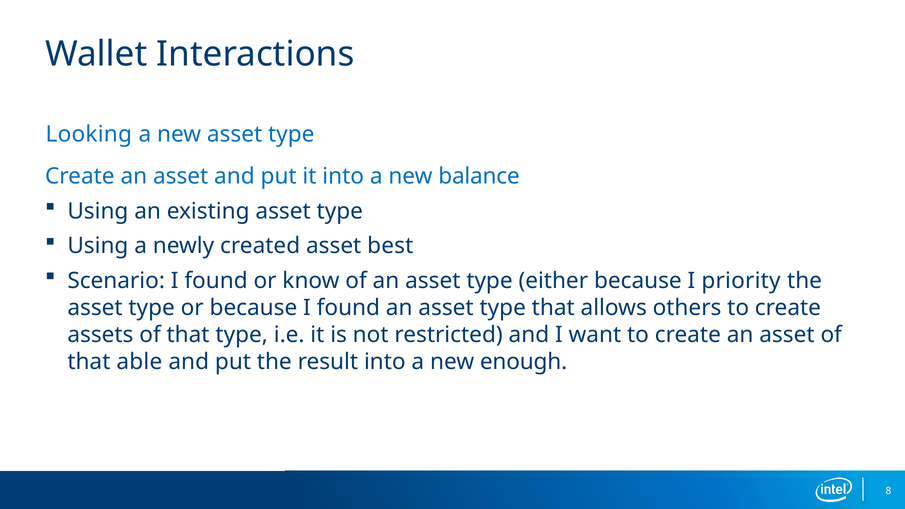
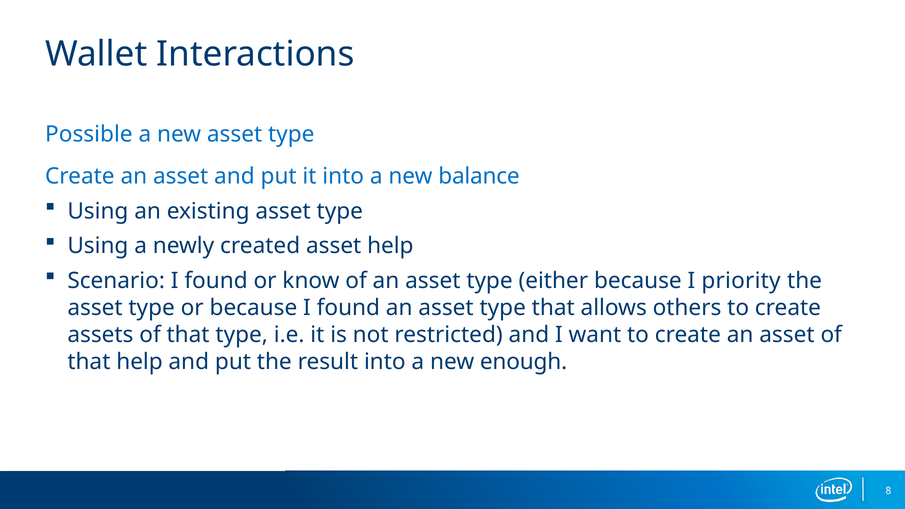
Looking: Looking -> Possible
asset best: best -> help
that able: able -> help
